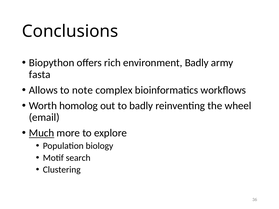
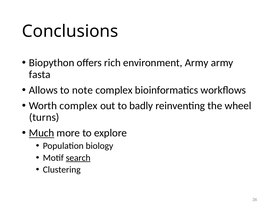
environment Badly: Badly -> Army
Worth homolog: homolog -> complex
email: email -> turns
search underline: none -> present
